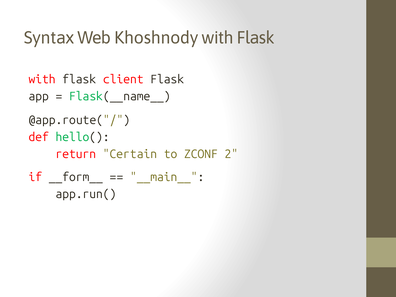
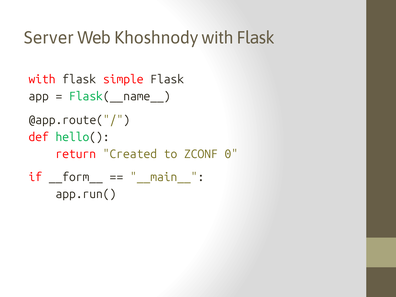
Syntax: Syntax -> Server
client: client -> simple
Certain: Certain -> Created
2: 2 -> 0
